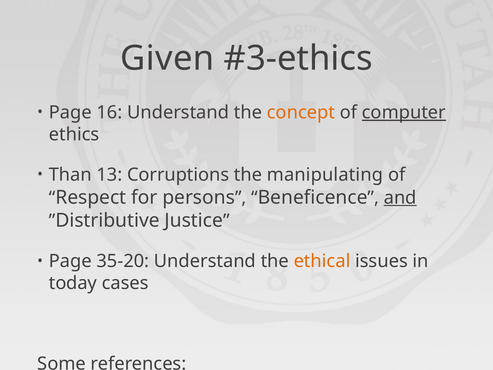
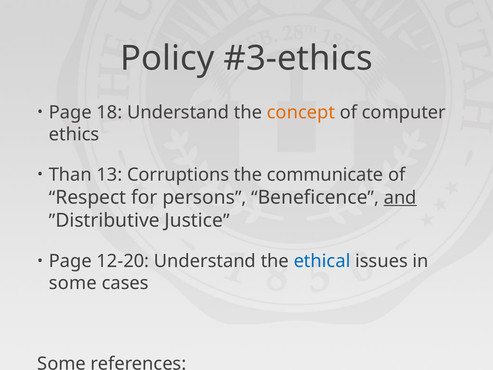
Given: Given -> Policy
16: 16 -> 18
computer underline: present -> none
manipulating: manipulating -> communicate
35-20: 35-20 -> 12-20
ethical colour: orange -> blue
today at (73, 283): today -> some
